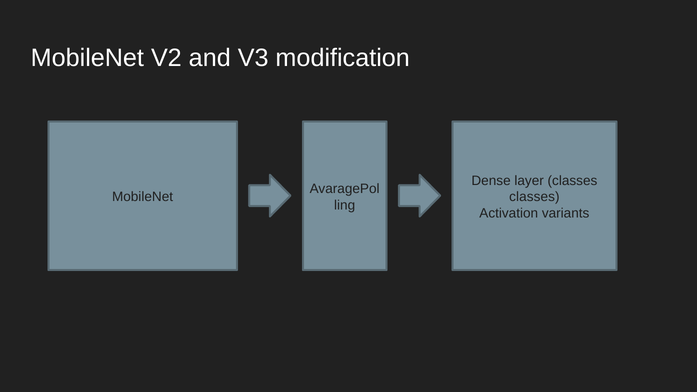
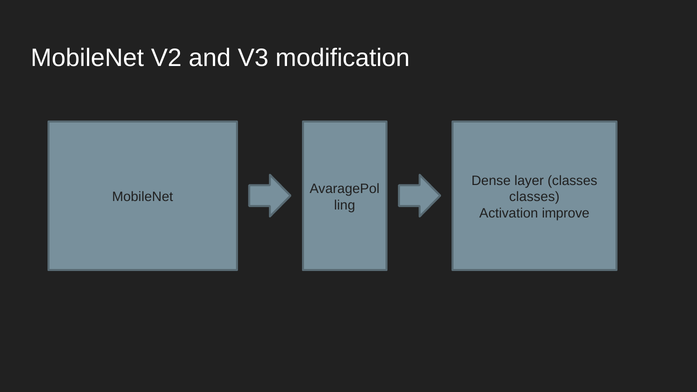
variants: variants -> improve
